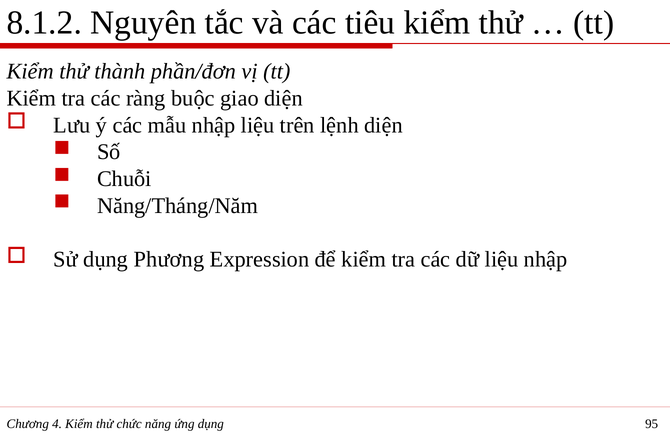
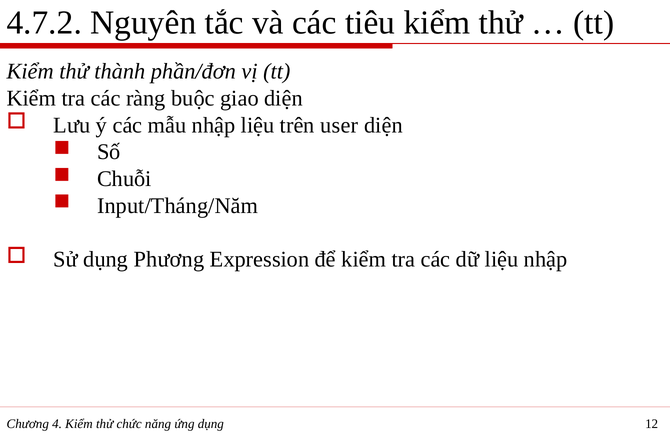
8.1.2: 8.1.2 -> 4.7.2
lệnh: lệnh -> user
Năng/Tháng/Năm: Năng/Tháng/Năm -> Input/Tháng/Năm
95: 95 -> 12
